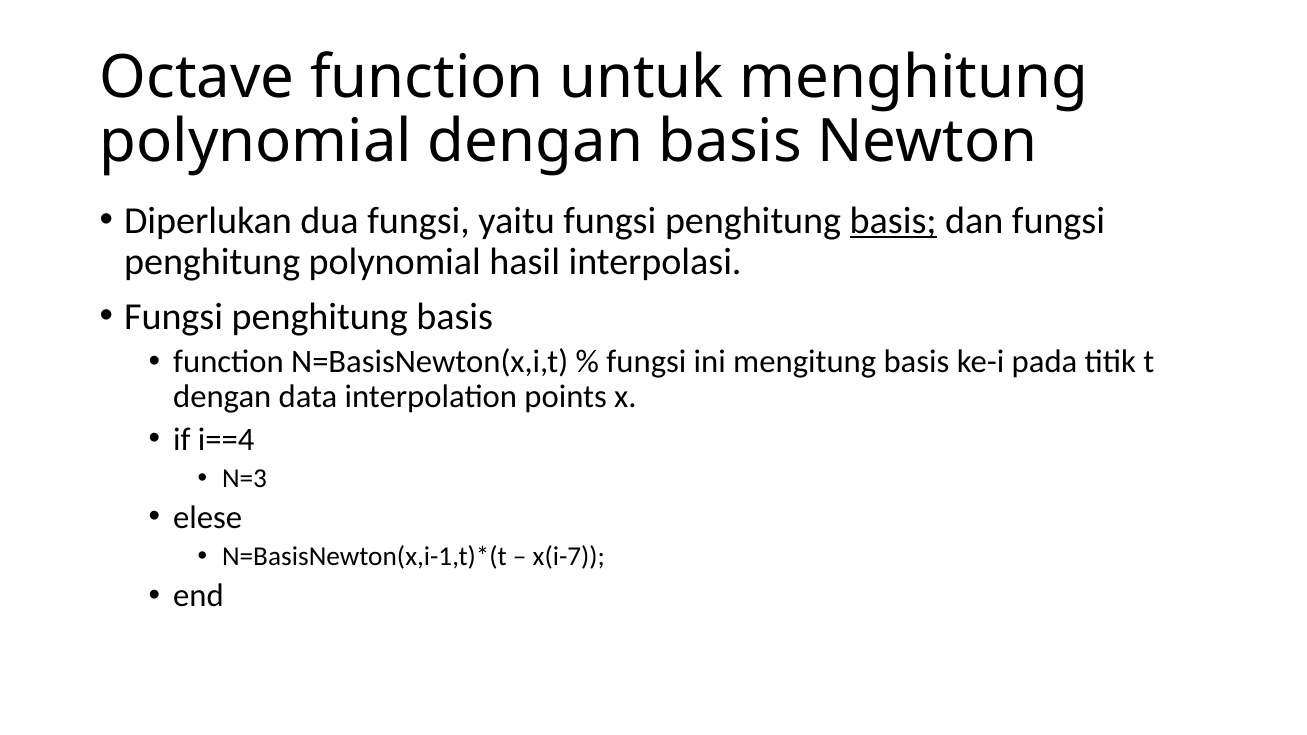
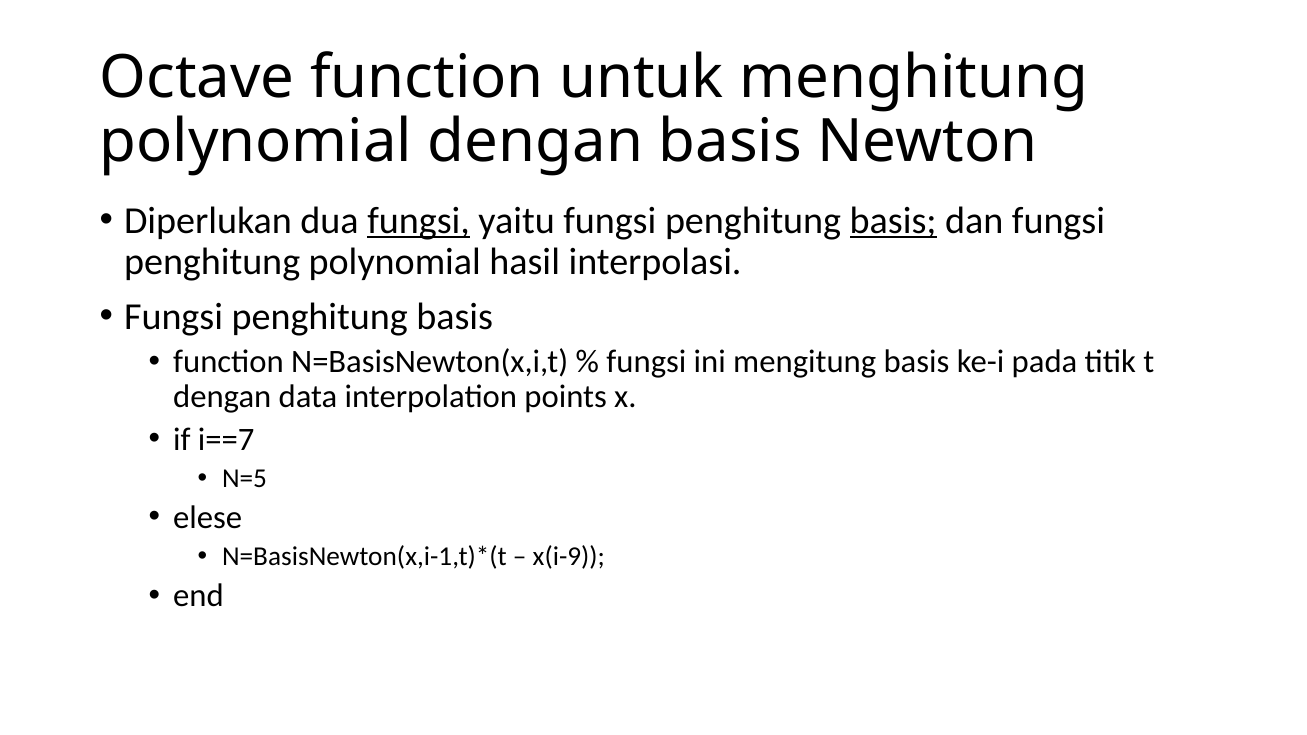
fungsi at (419, 221) underline: none -> present
i==4: i==4 -> i==7
N=3: N=3 -> N=5
x(i-7: x(i-7 -> x(i-9
